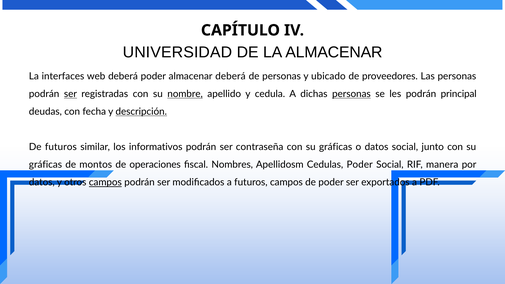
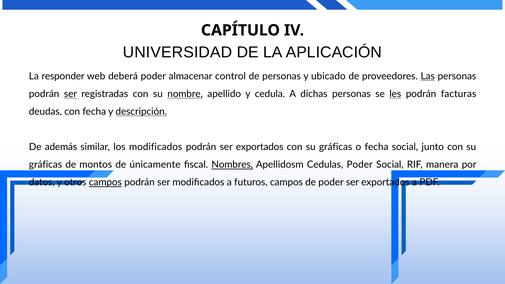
LA ALMACENAR: ALMACENAR -> APLICACIÓN
interfaces: interfaces -> responder
almacenar deberá: deberá -> control
Las underline: none -> present
personas at (351, 94) underline: present -> none
les underline: none -> present
principal: principal -> facturas
De futuros: futuros -> además
los informativos: informativos -> modificados
podrán ser contraseña: contraseña -> exportados
o datos: datos -> fecha
operaciones: operaciones -> únicamente
Nombres underline: none -> present
